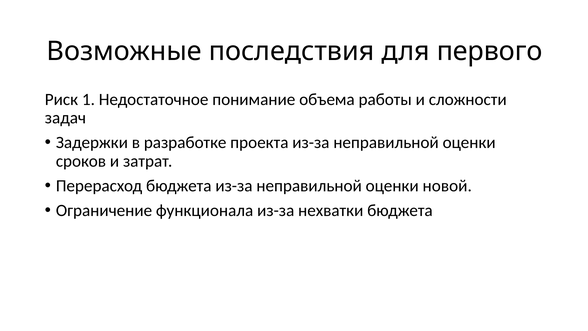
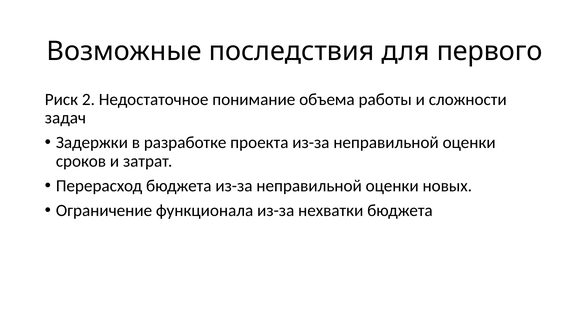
1: 1 -> 2
новой: новой -> новых
